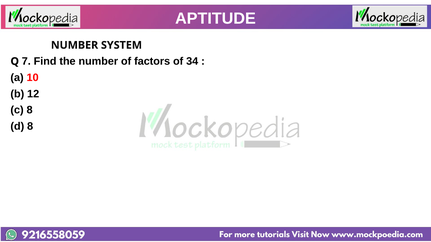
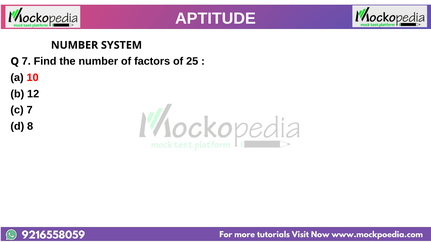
34: 34 -> 25
c 8: 8 -> 7
